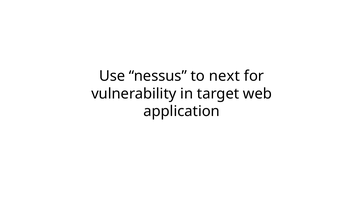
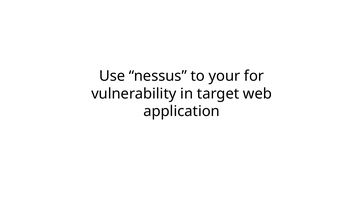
next: next -> your
